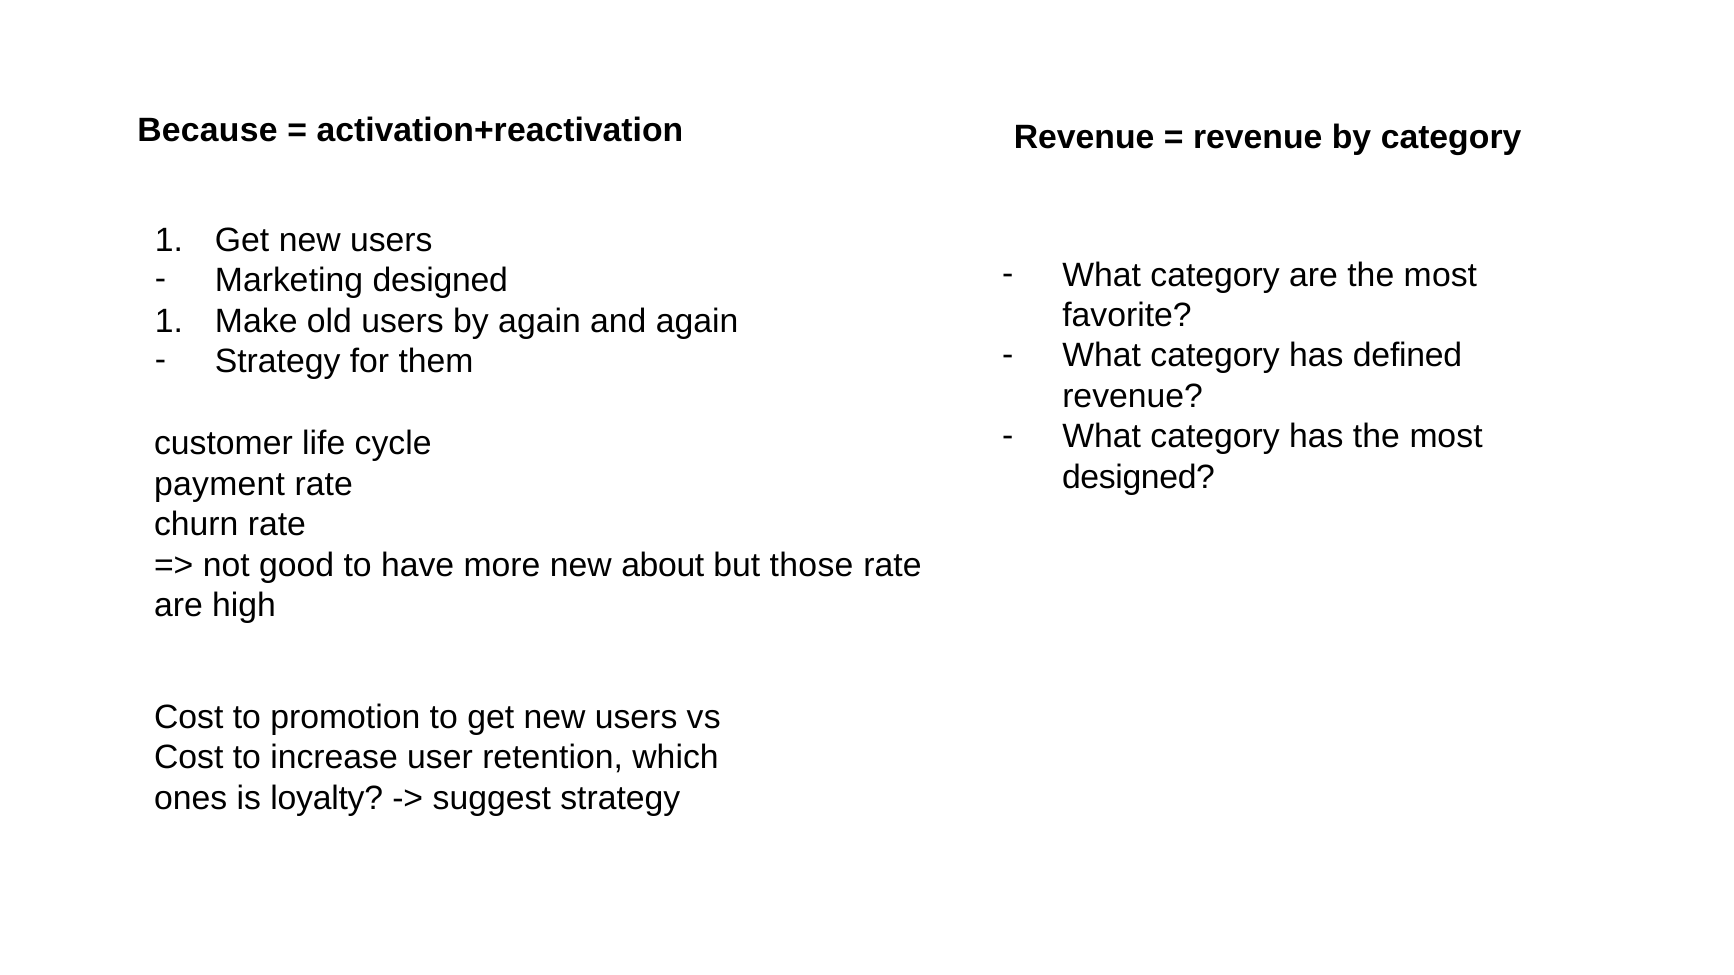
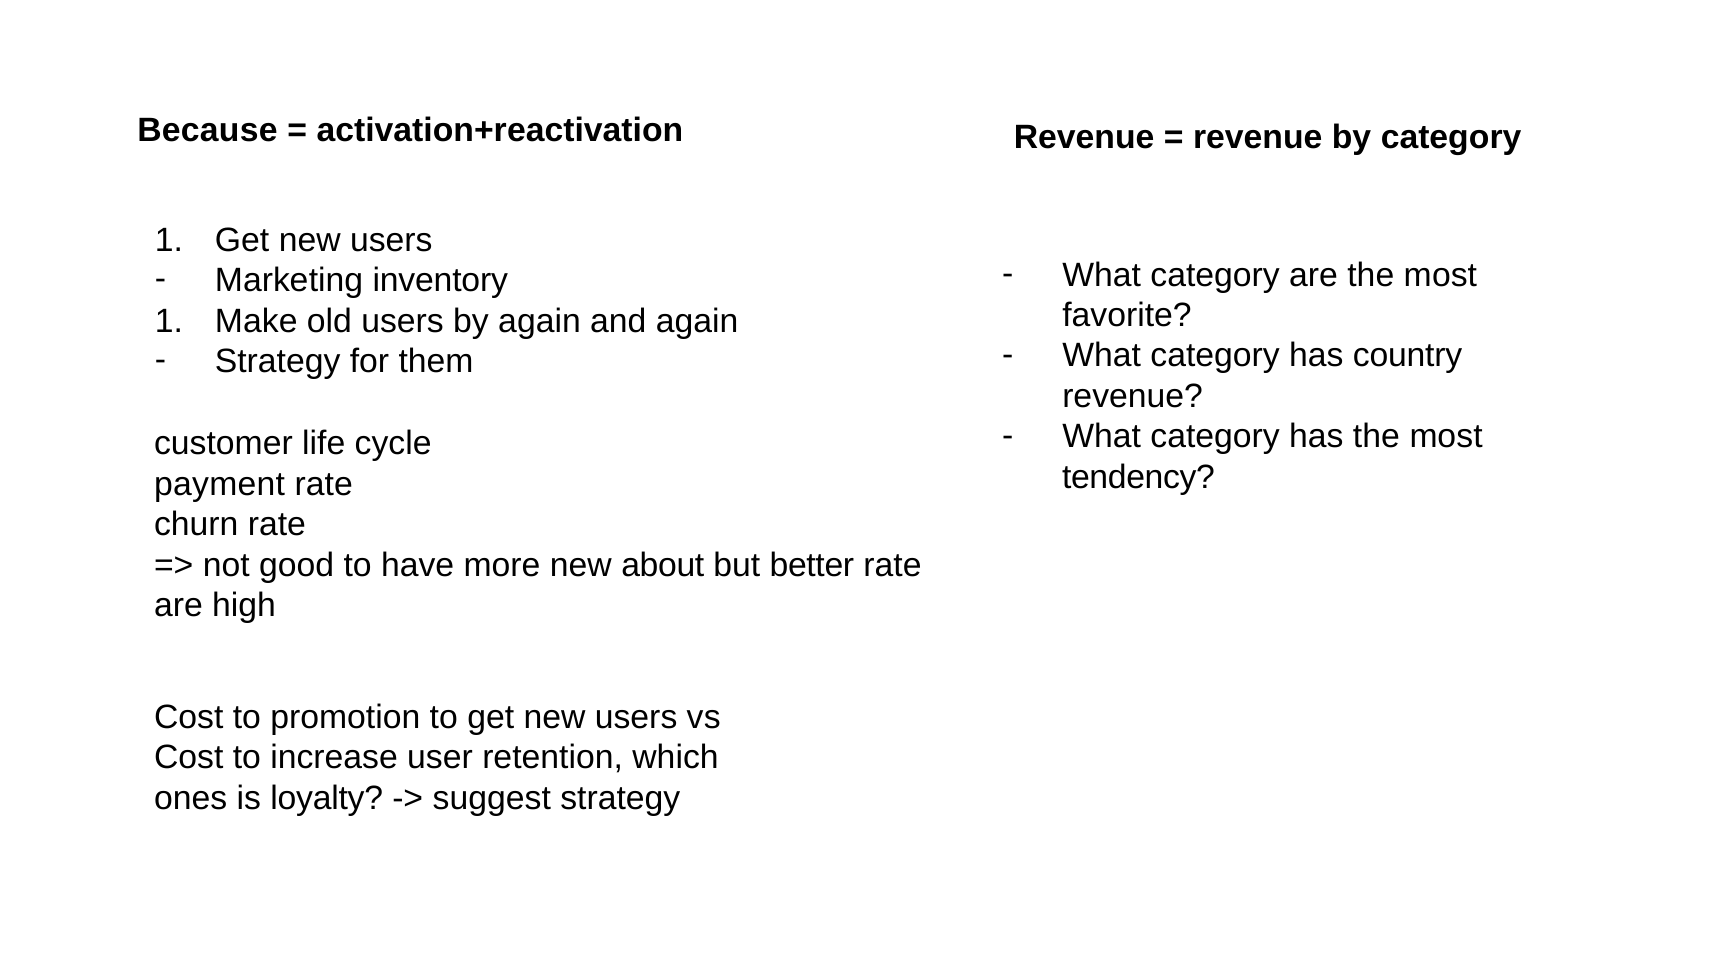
Marketing designed: designed -> inventory
defined: defined -> country
designed at (1138, 477): designed -> tendency
those: those -> better
